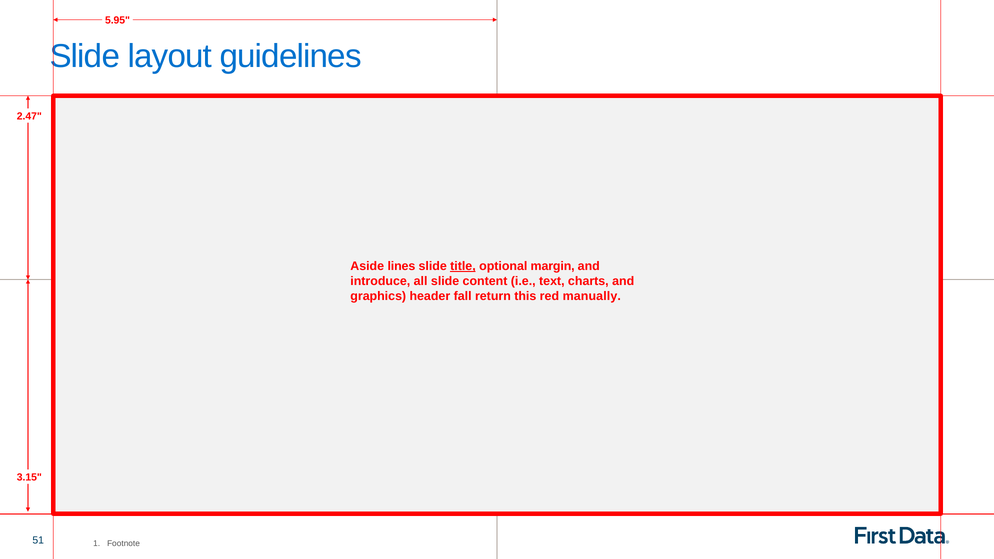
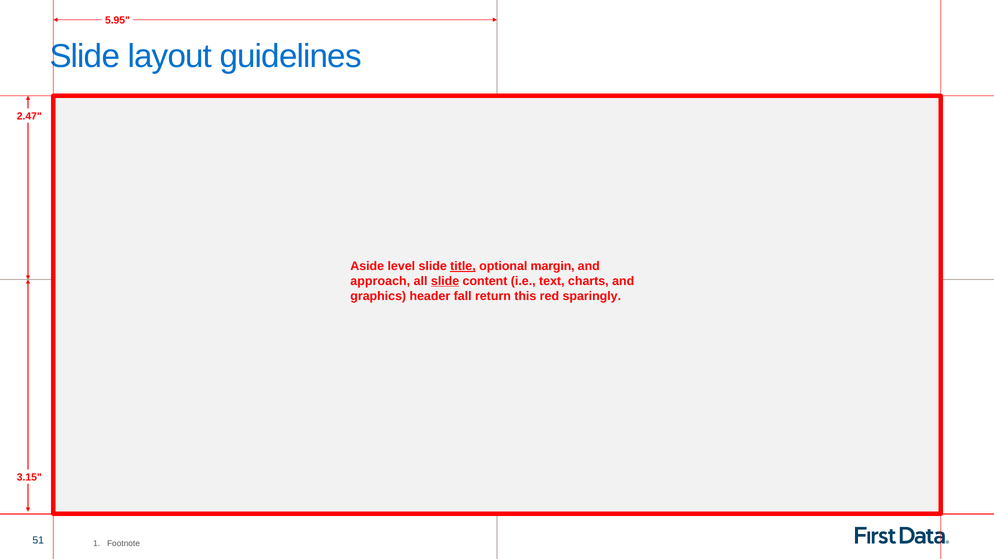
lines: lines -> level
introduce: introduce -> approach
slide at (445, 281) underline: none -> present
manually: manually -> sparingly
